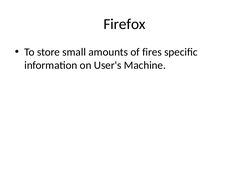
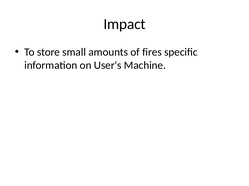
Firefox: Firefox -> Impact
